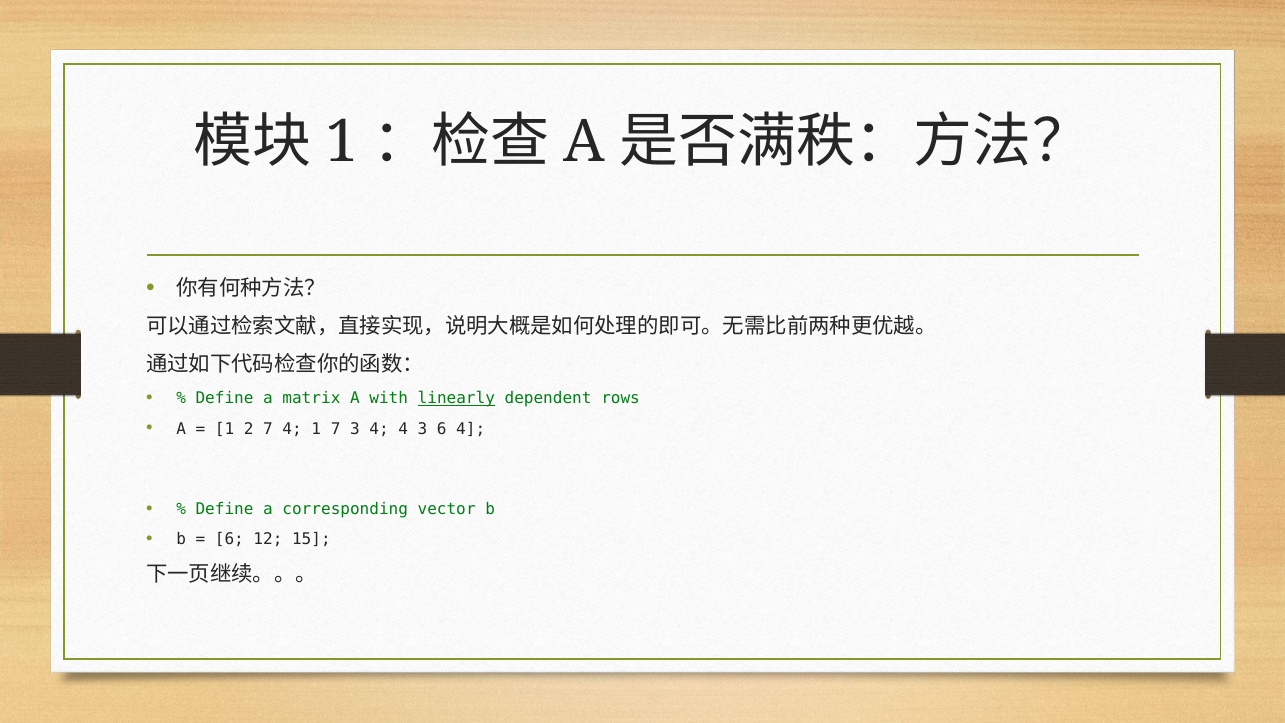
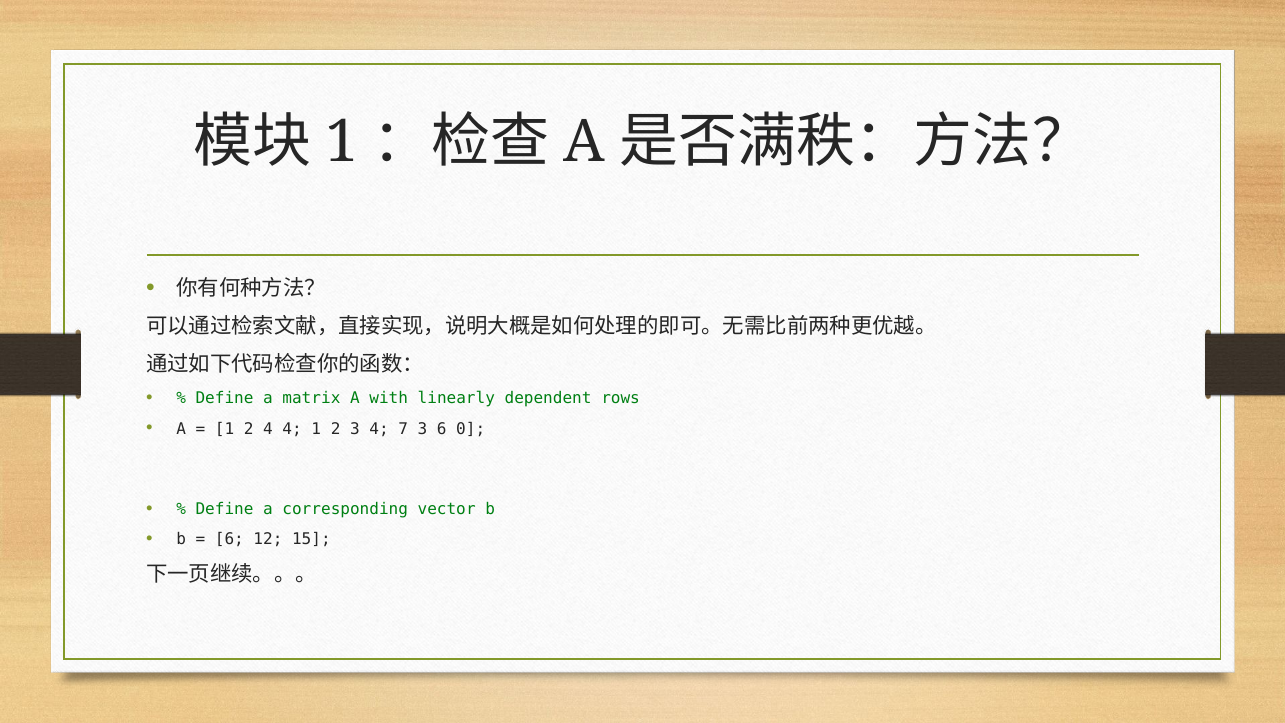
linearly underline: present -> none
2 7: 7 -> 4
4 1 7: 7 -> 2
4 4: 4 -> 7
6 4: 4 -> 0
